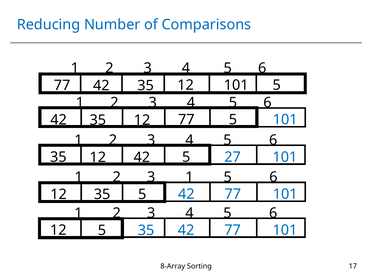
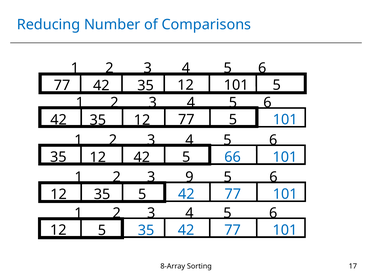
27: 27 -> 66
1 at (190, 177): 1 -> 9
